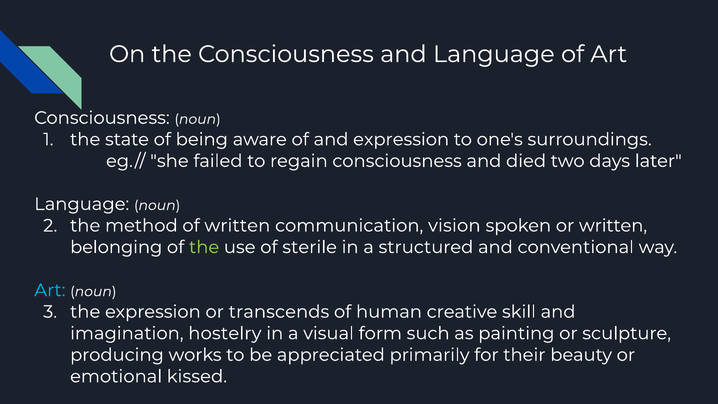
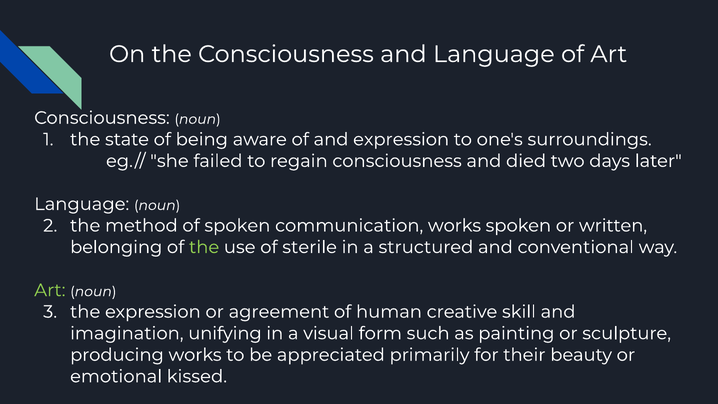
of written: written -> spoken
communication vision: vision -> works
Art at (50, 290) colour: light blue -> light green
transcends: transcends -> agreement
hostelry: hostelry -> unifying
